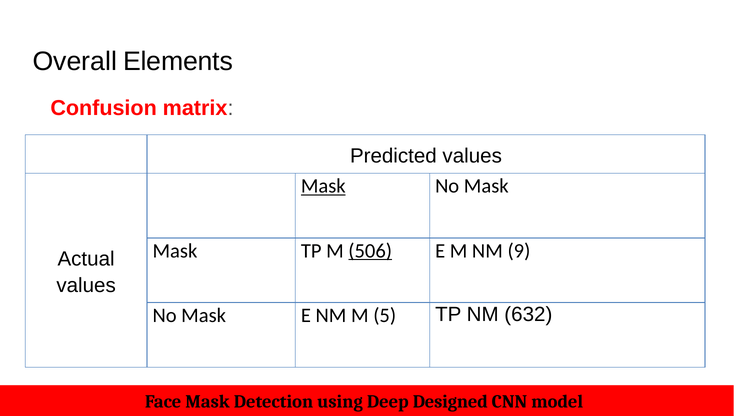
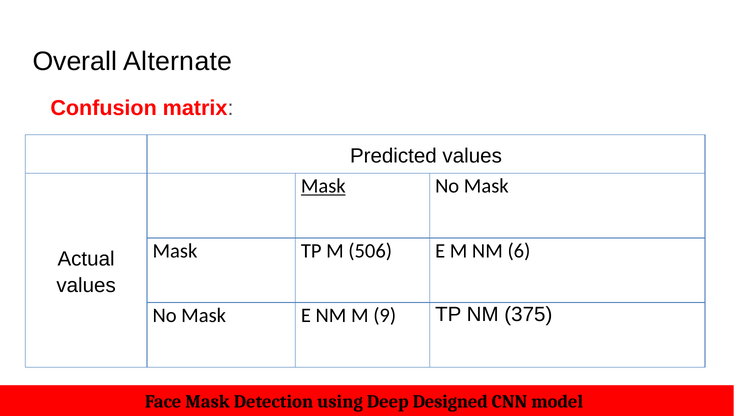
Elements: Elements -> Alternate
506 underline: present -> none
9: 9 -> 6
5: 5 -> 9
632: 632 -> 375
